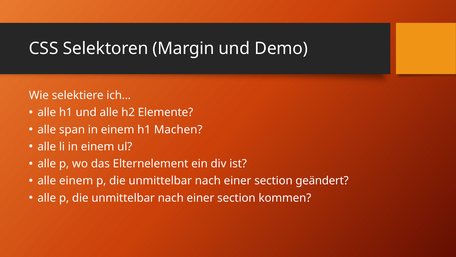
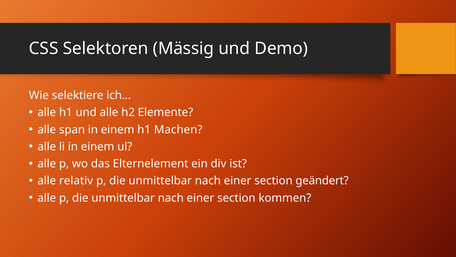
Margin: Margin -> Mässig
alle einem: einem -> relativ
